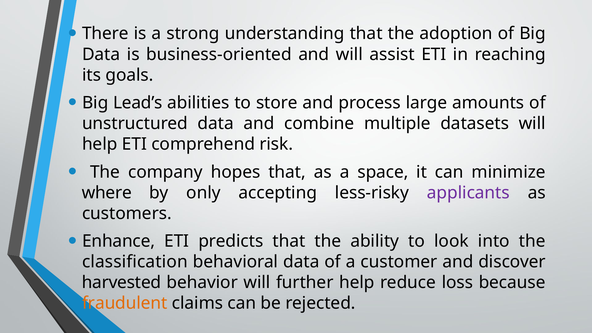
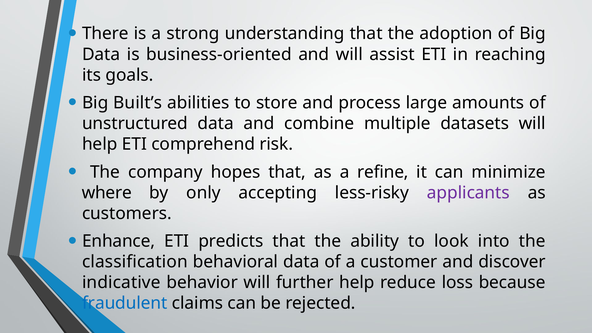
Lead’s: Lead’s -> Built’s
space: space -> refine
harvested: harvested -> indicative
fraudulent colour: orange -> blue
